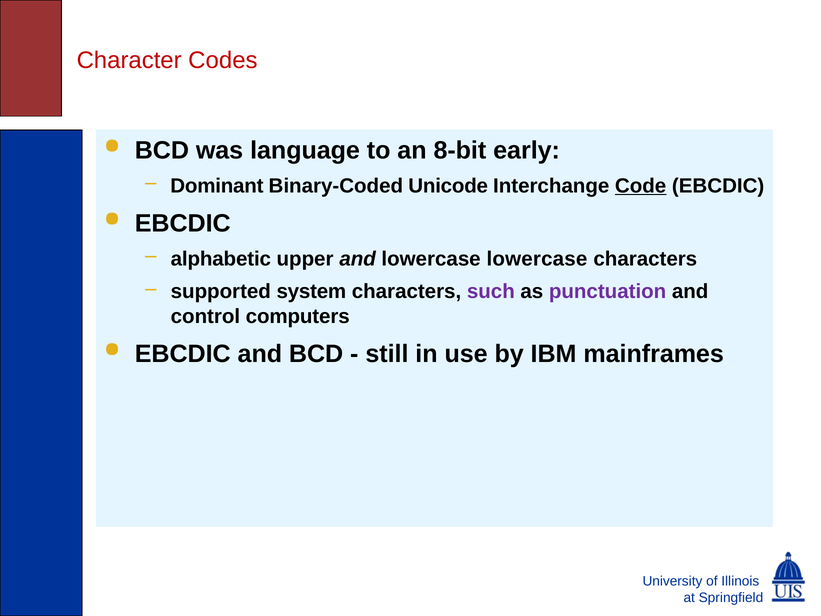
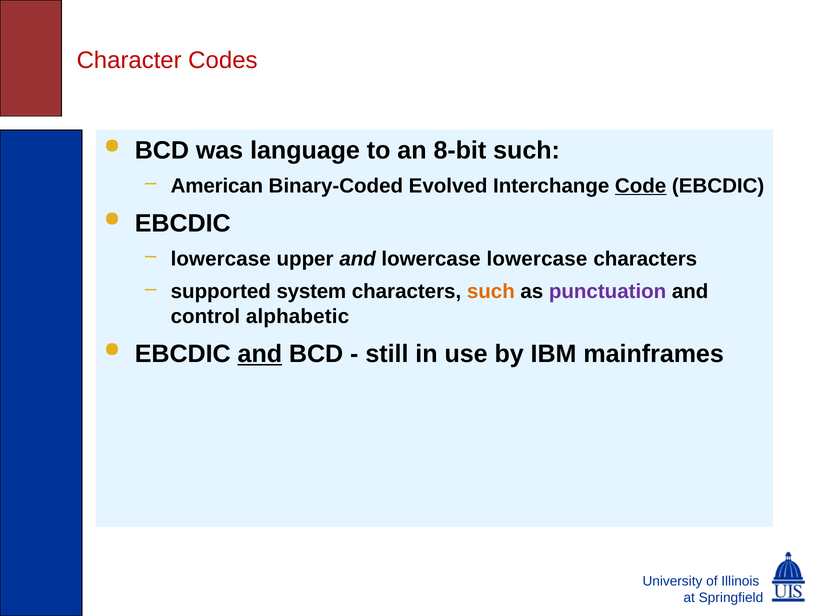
8-bit early: early -> such
Dominant: Dominant -> American
Unicode: Unicode -> Evolved
alphabetic at (221, 259): alphabetic -> lowercase
such at (491, 292) colour: purple -> orange
computers: computers -> alphabetic
and at (260, 354) underline: none -> present
